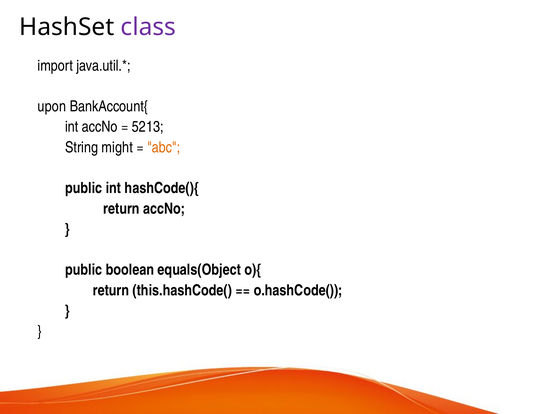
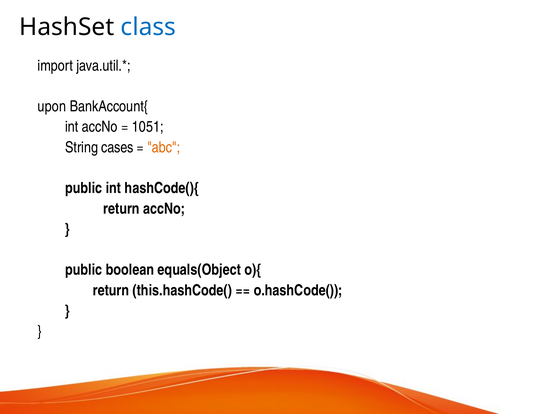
class colour: purple -> blue
5213: 5213 -> 1051
might: might -> cases
